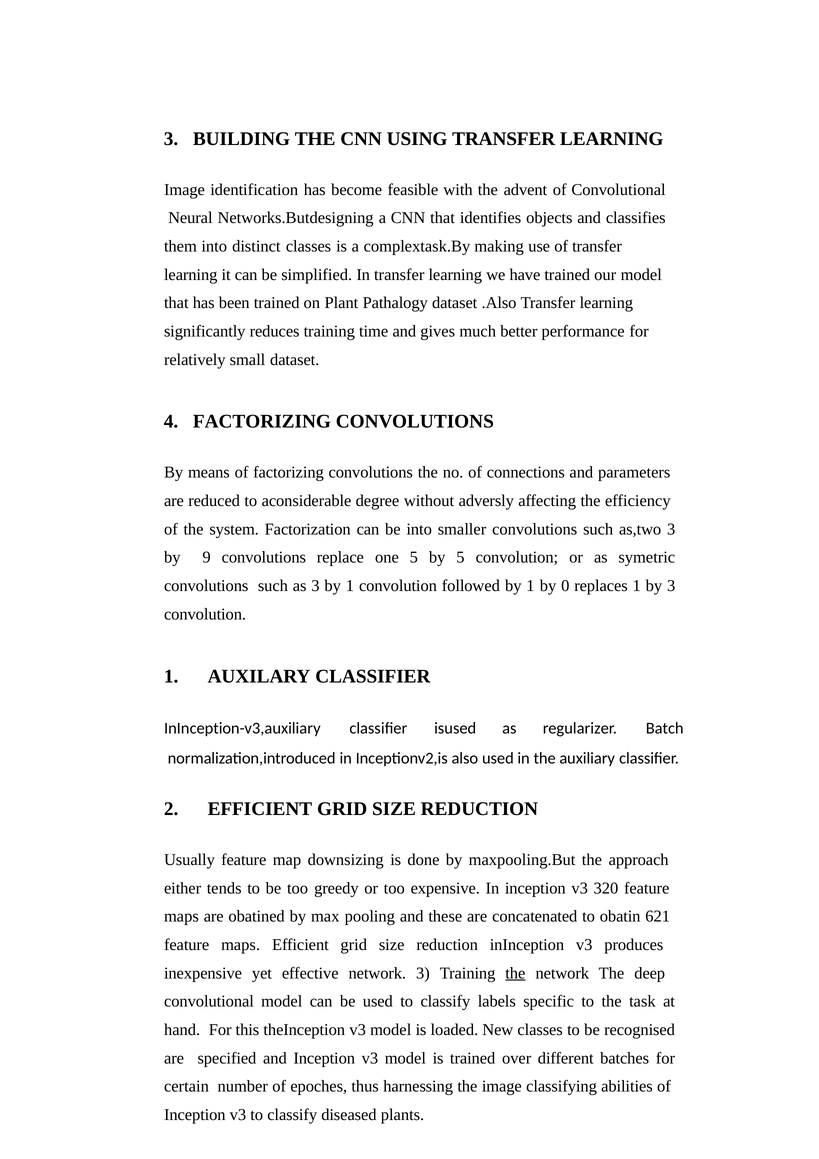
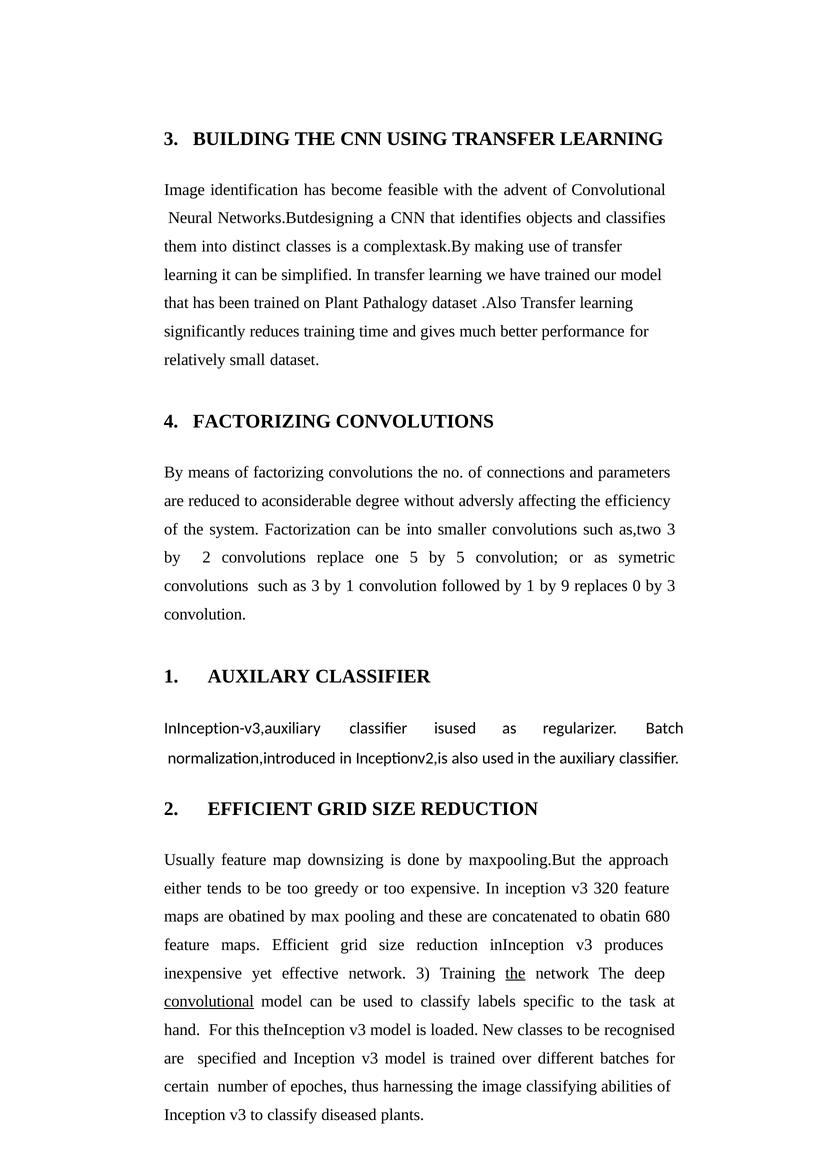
by 9: 9 -> 2
0: 0 -> 9
replaces 1: 1 -> 0
621: 621 -> 680
convolutional at (209, 1001) underline: none -> present
